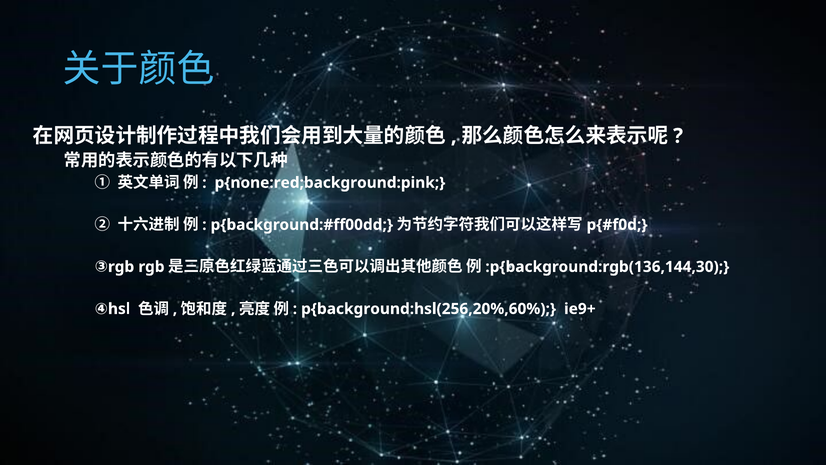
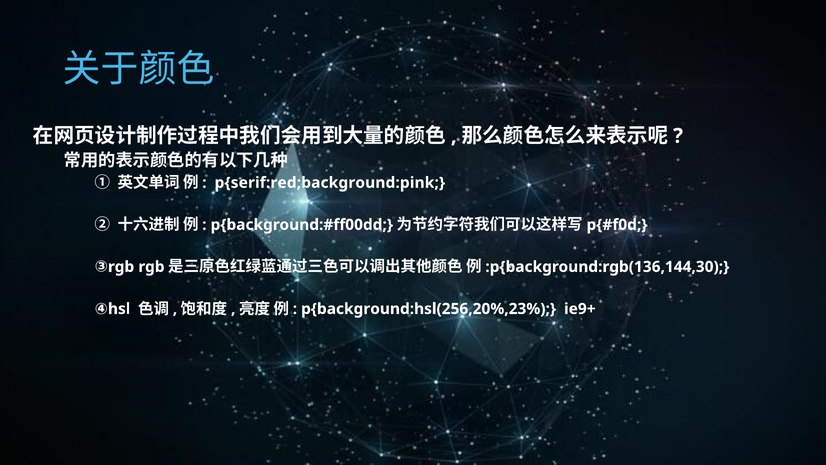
p{none:red;background:pink: p{none:red;background:pink -> p{serif:red;background:pink
p{background:hsl(256,20%,60%: p{background:hsl(256,20%,60% -> p{background:hsl(256,20%,23%
